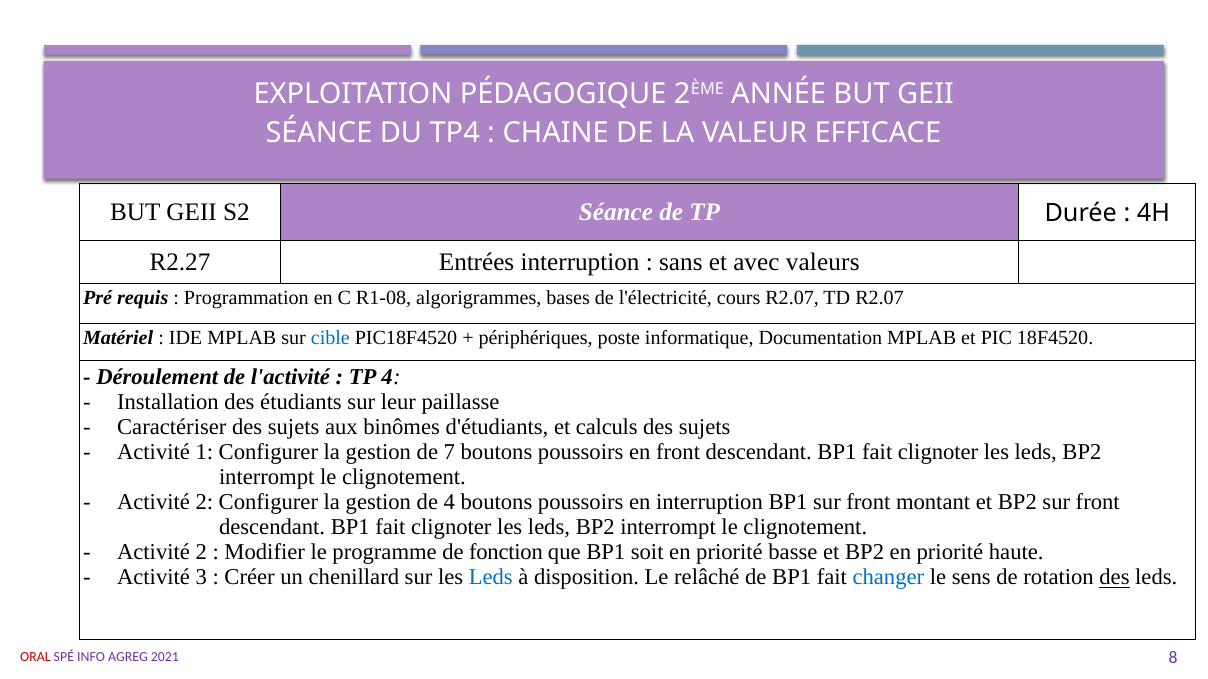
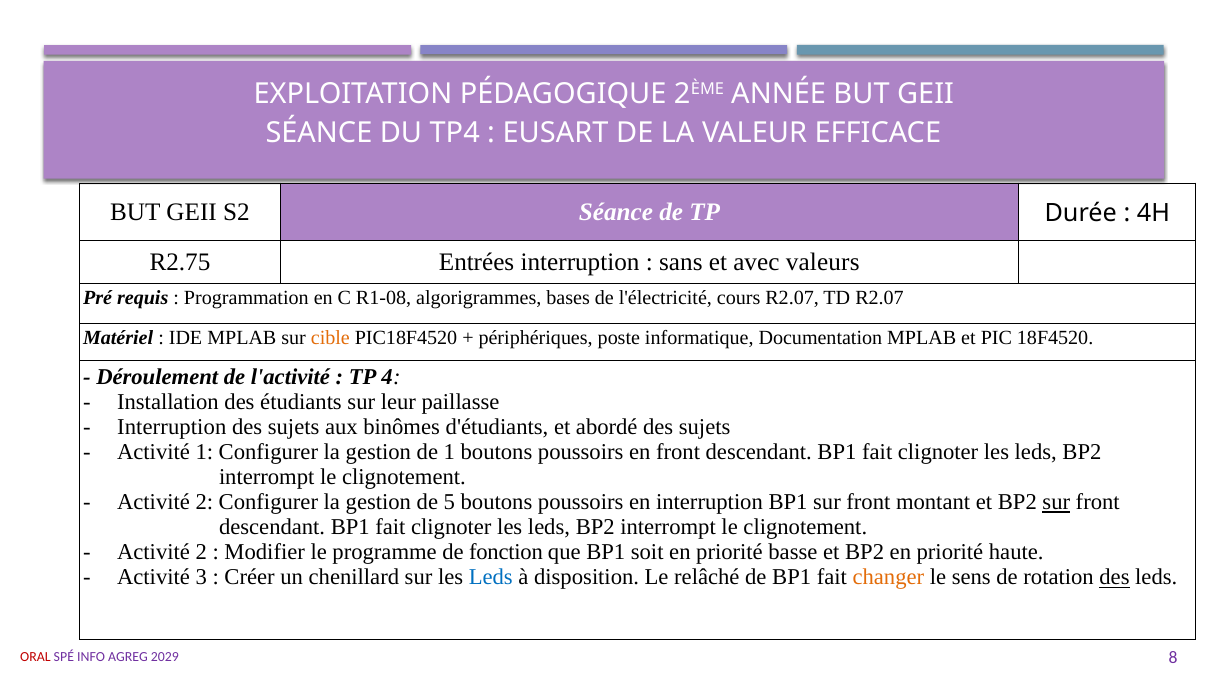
CHAINE: CHAINE -> EUSART
R2.27: R2.27 -> R2.75
cible colour: blue -> orange
Caractériser at (172, 427): Caractériser -> Interruption
calculs: calculs -> abordé
de 7: 7 -> 1
de 4: 4 -> 5
sur at (1056, 503) underline: none -> present
changer colour: blue -> orange
2021: 2021 -> 2029
